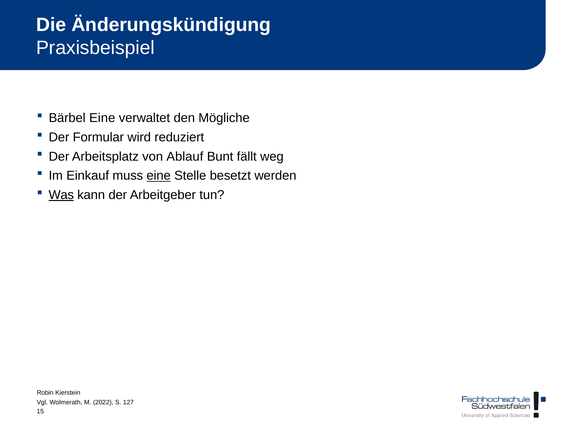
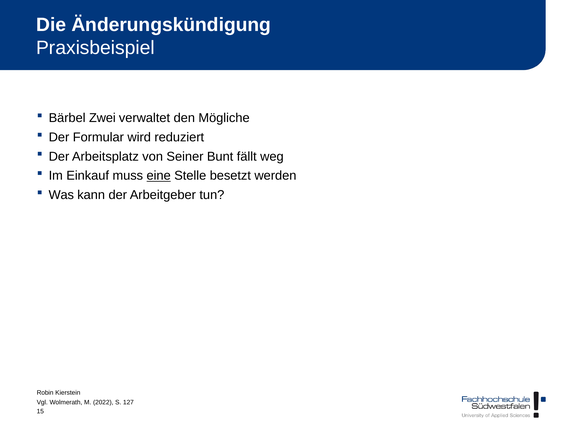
Bärbel Eine: Eine -> Zwei
Ablauf: Ablauf -> Seiner
Was underline: present -> none
